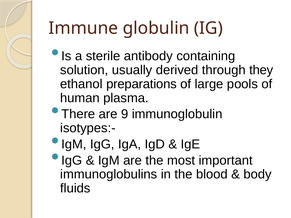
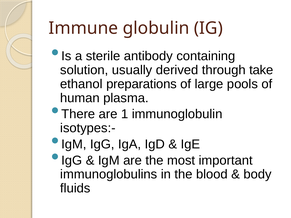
they: they -> take
9: 9 -> 1
